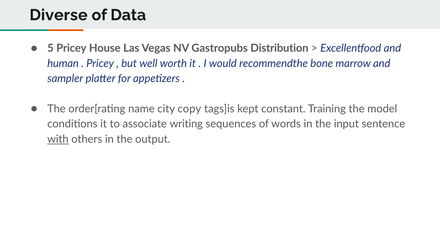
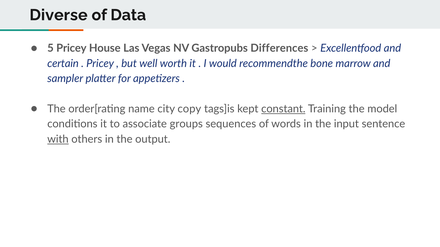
Distribution: Distribution -> Differences
human: human -> certain
constant underline: none -> present
writing: writing -> groups
